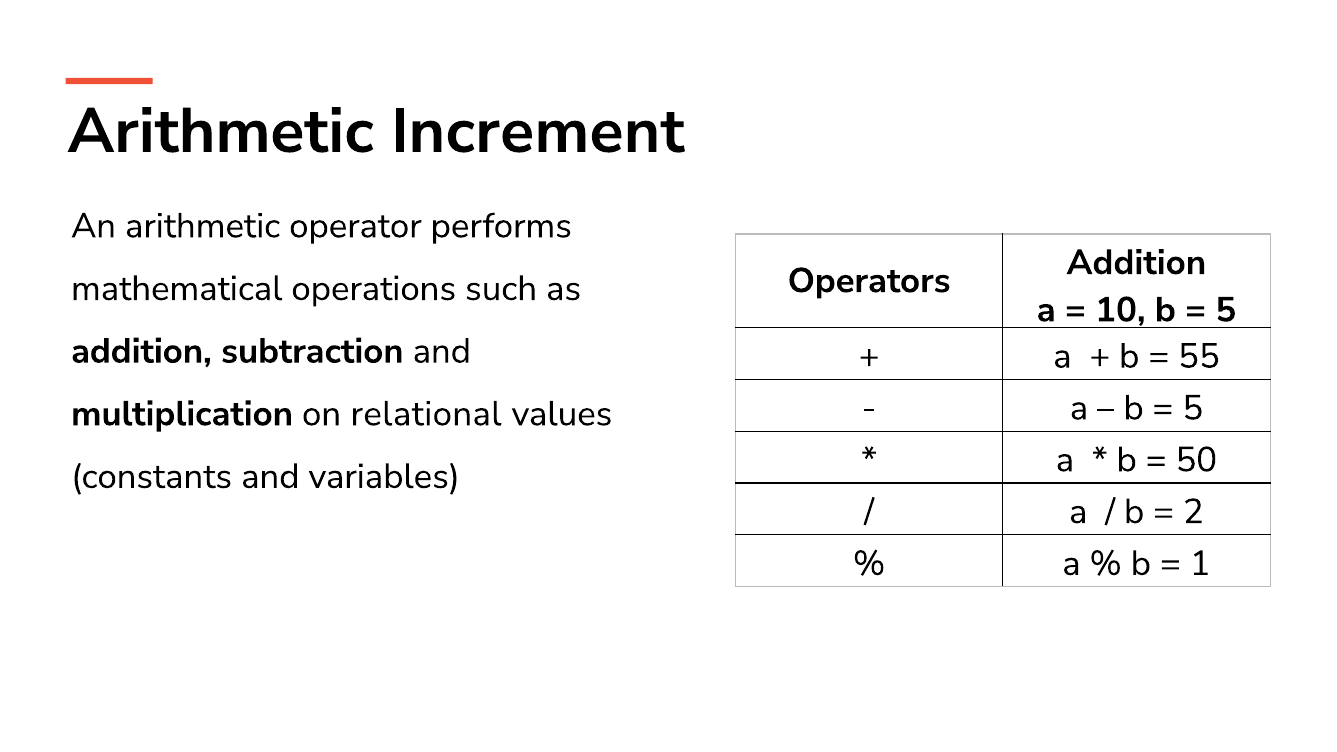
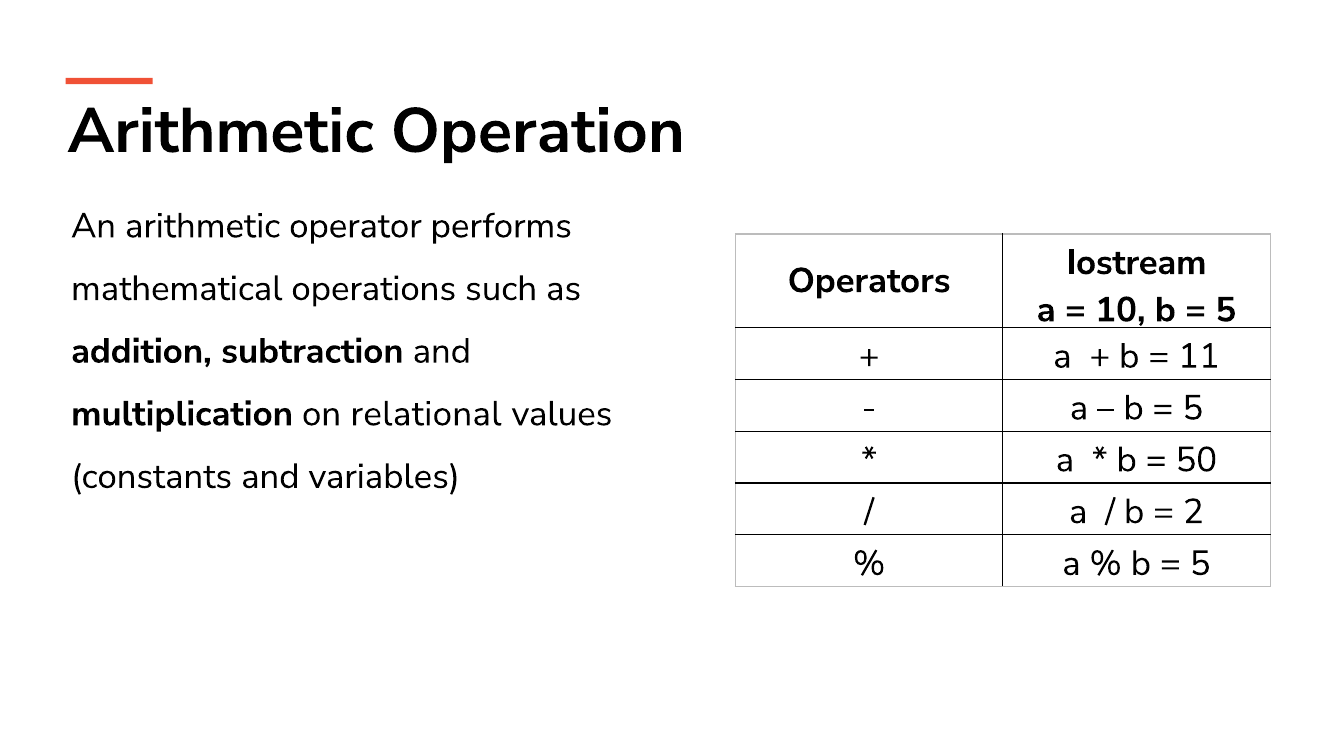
Increment: Increment -> Operation
Addition at (1136, 263): Addition -> Iostream
55: 55 -> 11
1 at (1200, 564): 1 -> 5
